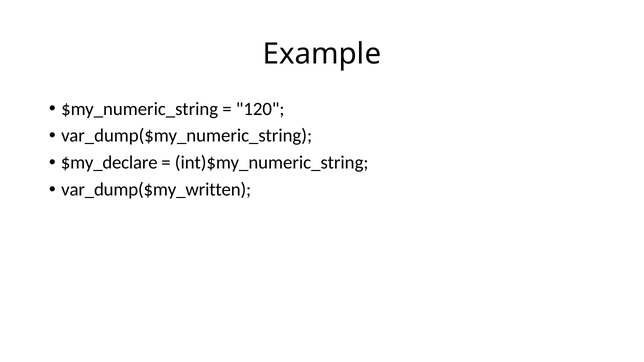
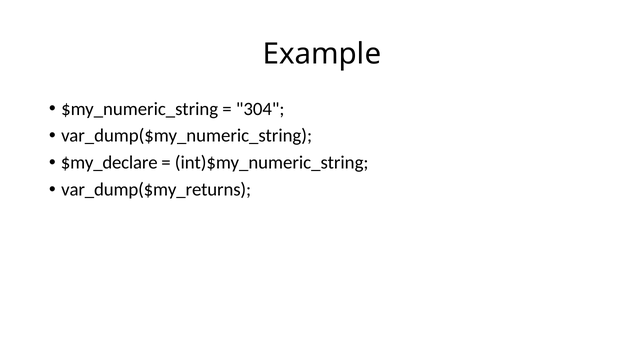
120: 120 -> 304
var_dump($my_written: var_dump($my_written -> var_dump($my_returns
